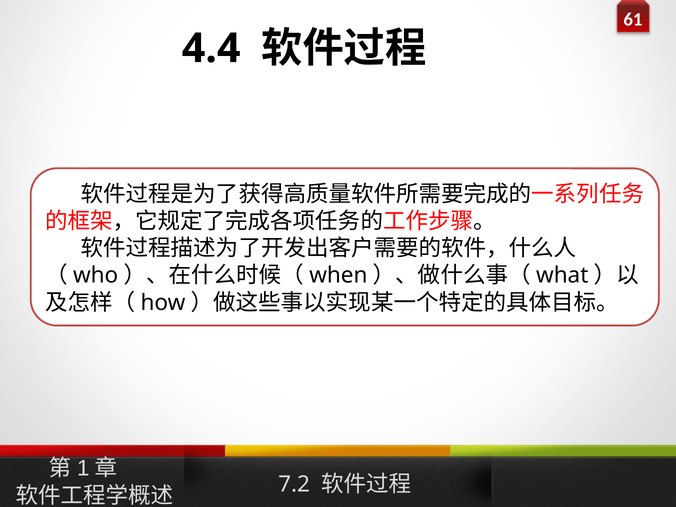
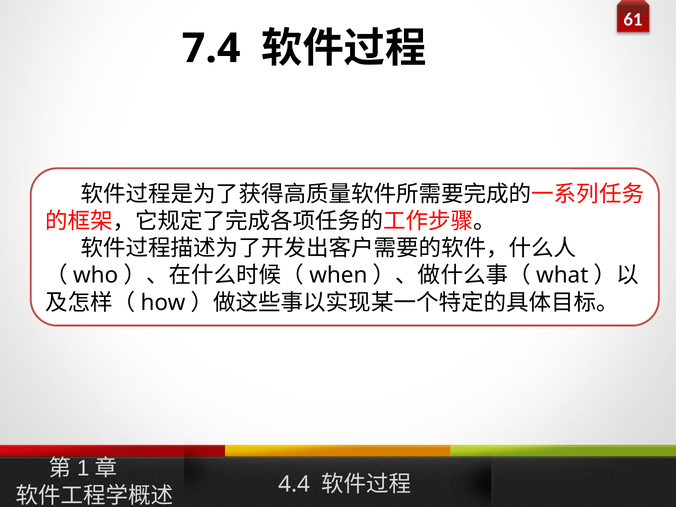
4.4: 4.4 -> 7.4
7.2: 7.2 -> 4.4
